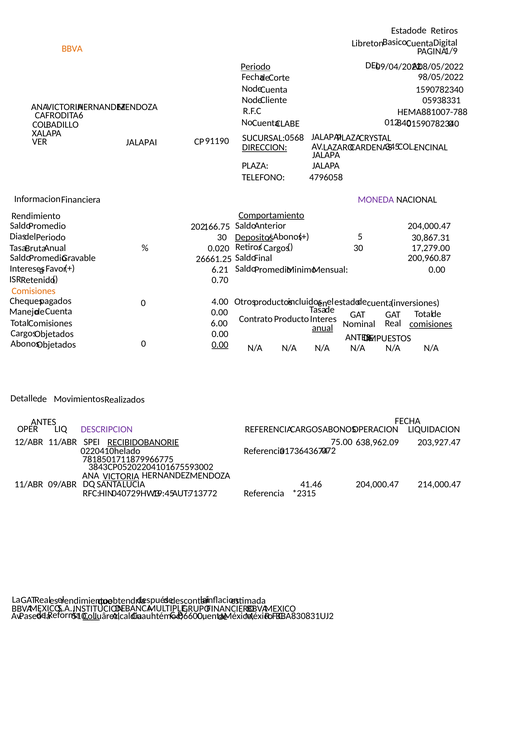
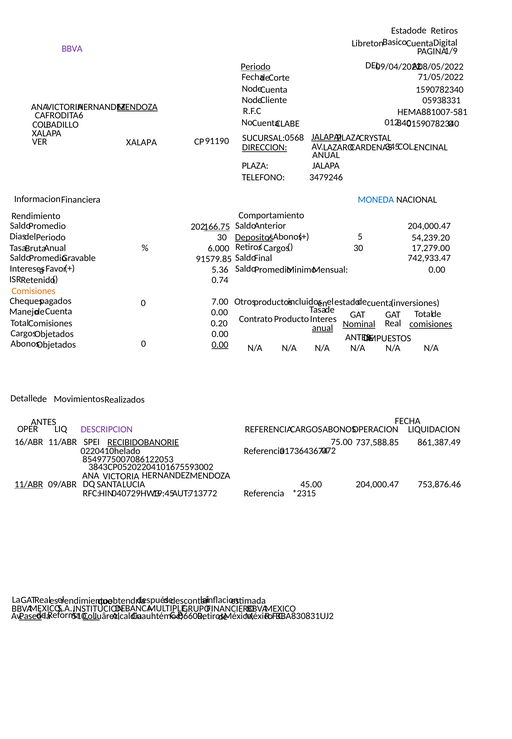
BBVA colour: orange -> purple
98/05/2022: 98/05/2022 -> 71/05/2022
MENDOZA underline: none -> present
HEMA881007-788: HEMA881007-788 -> HEMA881007-581
JALAPAI at (326, 137) underline: none -> present
JALAPAI at (142, 142): JALAPAI -> XALAPA
JALAPA at (326, 155): JALAPA -> ANUAL
4796058: 4796058 -> 3479246
MONEDA colour: purple -> blue
Comportamiento underline: present -> none
166.75 underline: none -> present
30,867.31: 30,867.31 -> 54,239.20
0.020: 0.020 -> 6.000
200,960.87: 200,960.87 -> 742,933.47
26661.25: 26661.25 -> 91579.85
6.21: 6.21 -> 5.36
0.70: 0.70 -> 0.74
4.00: 4.00 -> 7.00
6.00: 6.00 -> 0.20
Nominal underline: none -> present
12/ABR: 12/ABR -> 16/ABR
638,962.09: 638,962.09 -> 737,588.85
203,927.47: 203,927.47 -> 861,387.49
7818501711879966775: 7818501711879966775 -> 8549775007086122053
VICTORIA underline: present -> none
11/ABR at (29, 485) underline: none -> present
41.46: 41.46 -> 45.00
214,000.47: 214,000.47 -> 753,876.46
Paseo underline: none -> present
Cuenta at (211, 616): Cuenta -> Retiros
